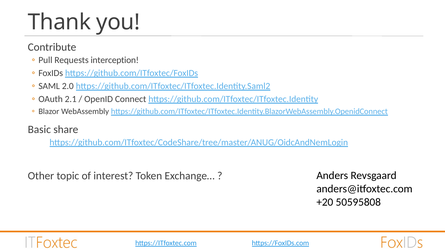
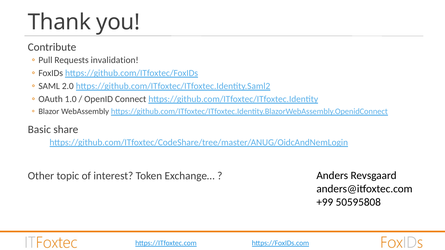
interception: interception -> invalidation
2.1: 2.1 -> 1.0
+20: +20 -> +99
